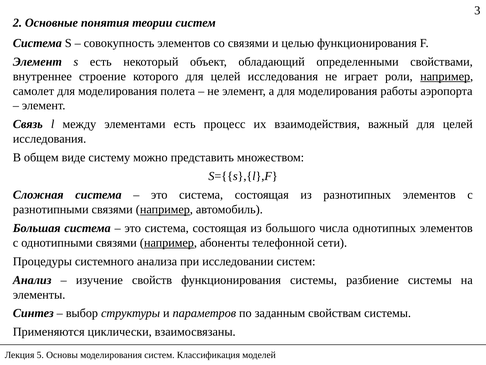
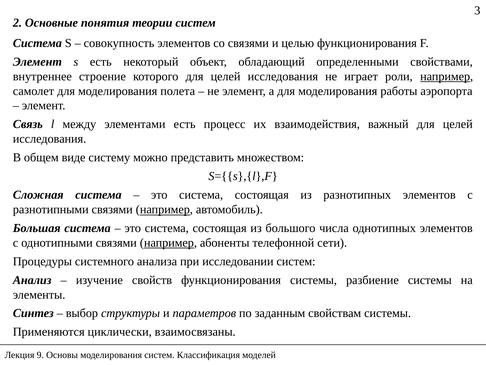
5: 5 -> 9
